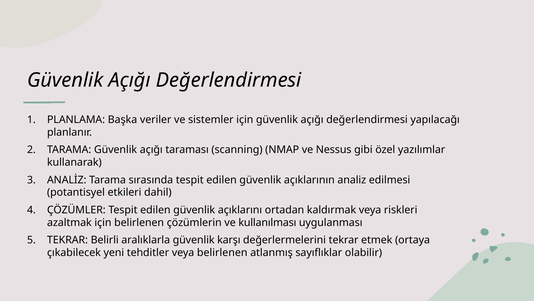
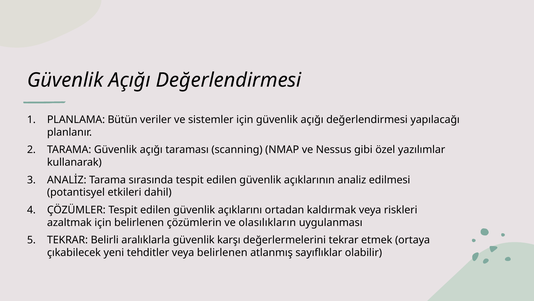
Başka: Başka -> Bütün
kullanılması: kullanılması -> olasılıkların
